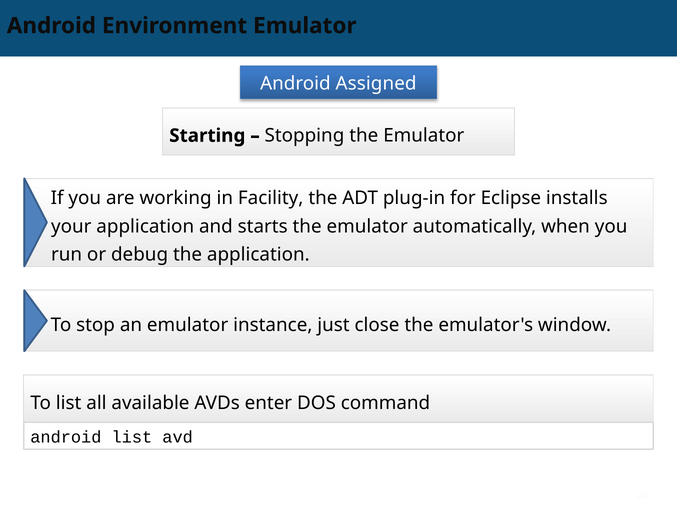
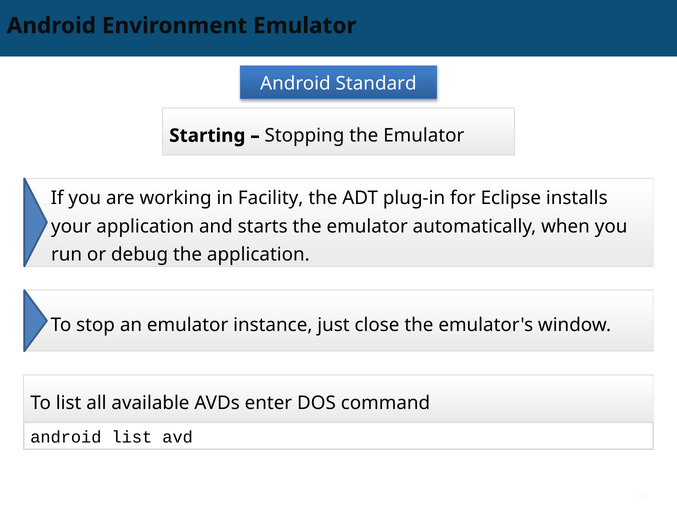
Assigned: Assigned -> Standard
